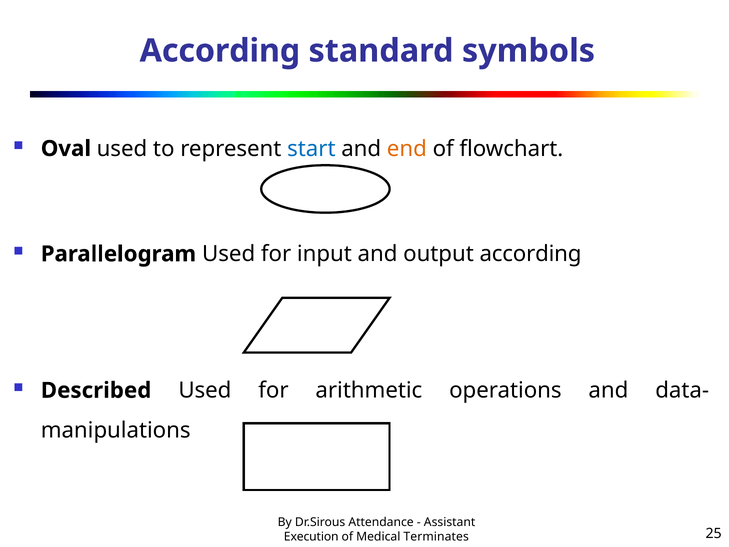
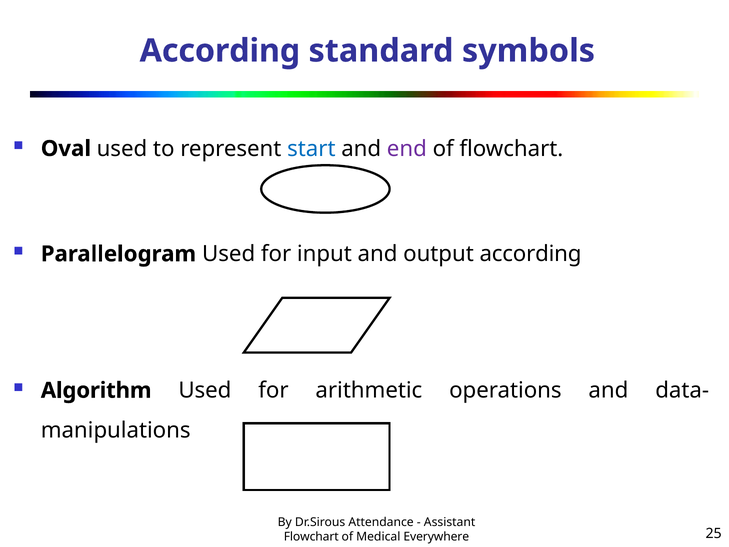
end colour: orange -> purple
Described: Described -> Algorithm
Execution at (311, 537): Execution -> Flowchart
Terminates: Terminates -> Everywhere
